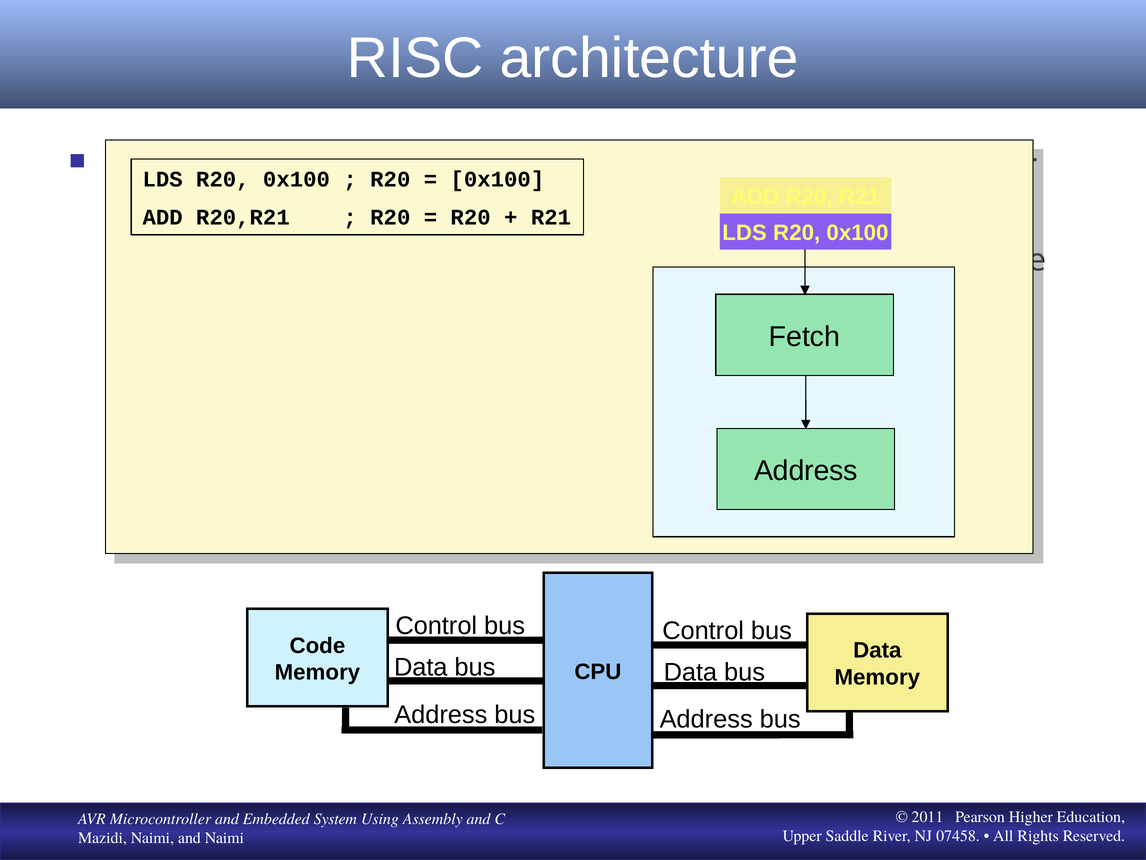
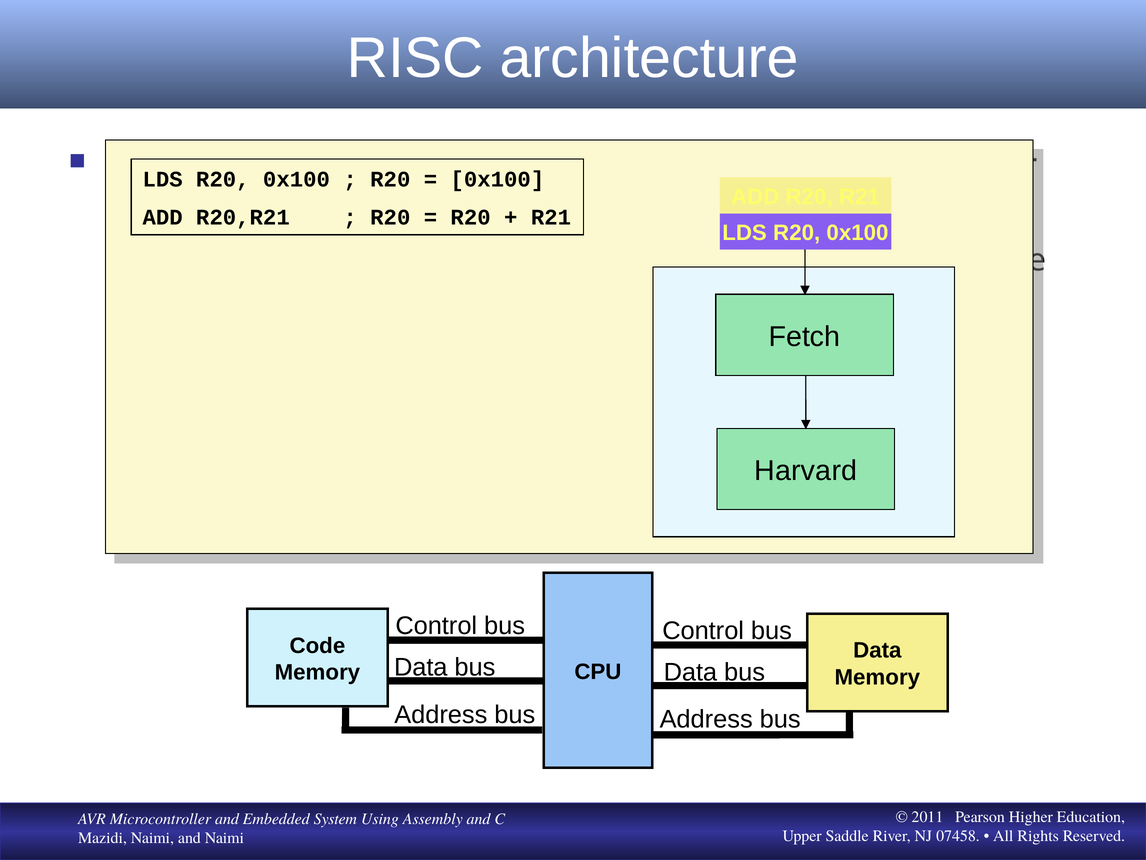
Address at (806, 471): Address -> Harvard
